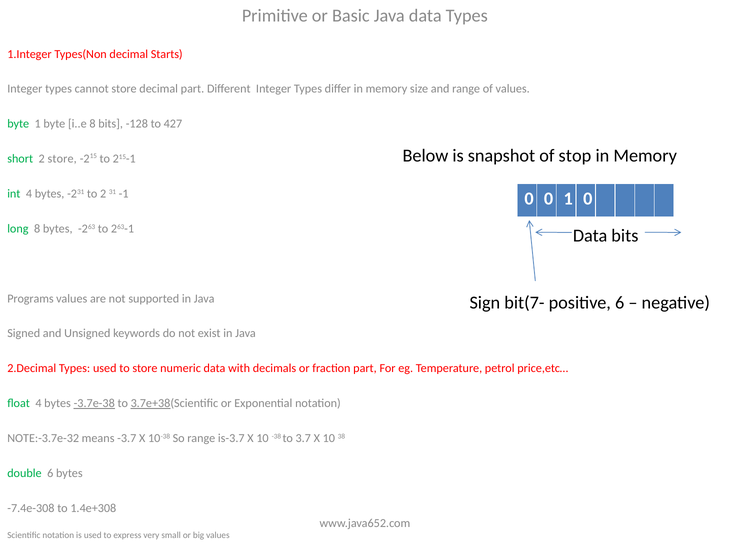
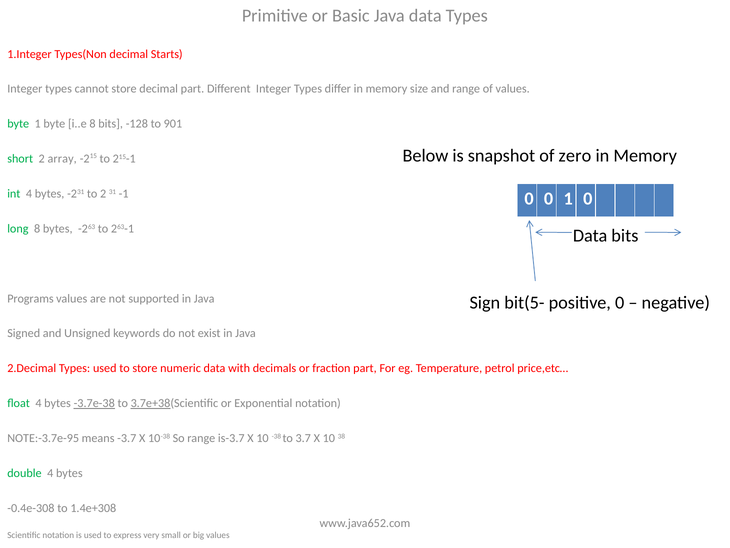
427: 427 -> 901
stop: stop -> zero
2 store: store -> array
bit(7-: bit(7- -> bit(5-
positive 6: 6 -> 0
NOTE:-3.7e-32: NOTE:-3.7e-32 -> NOTE:-3.7e-95
double 6: 6 -> 4
-7.4e-308: -7.4e-308 -> -0.4e-308
